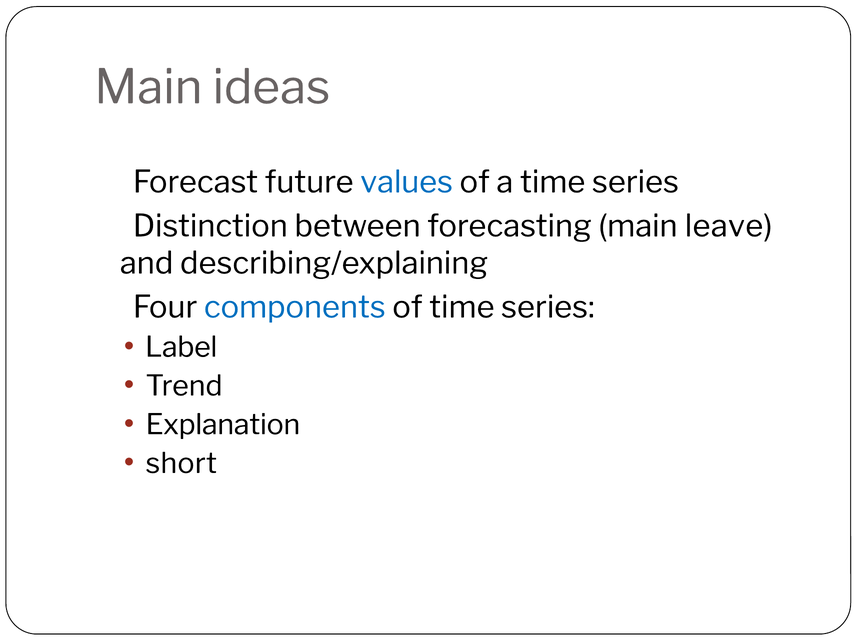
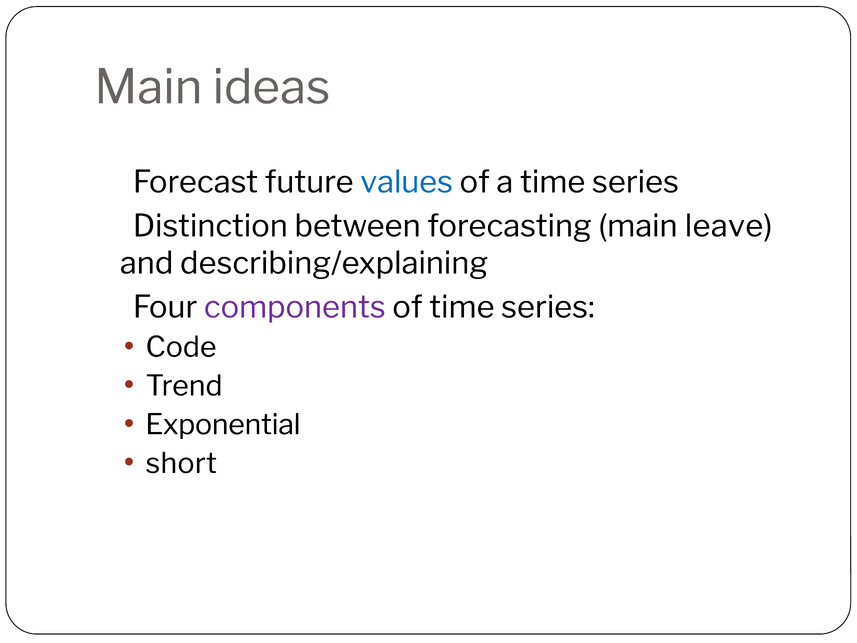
components colour: blue -> purple
Label: Label -> Code
Explanation: Explanation -> Exponential
